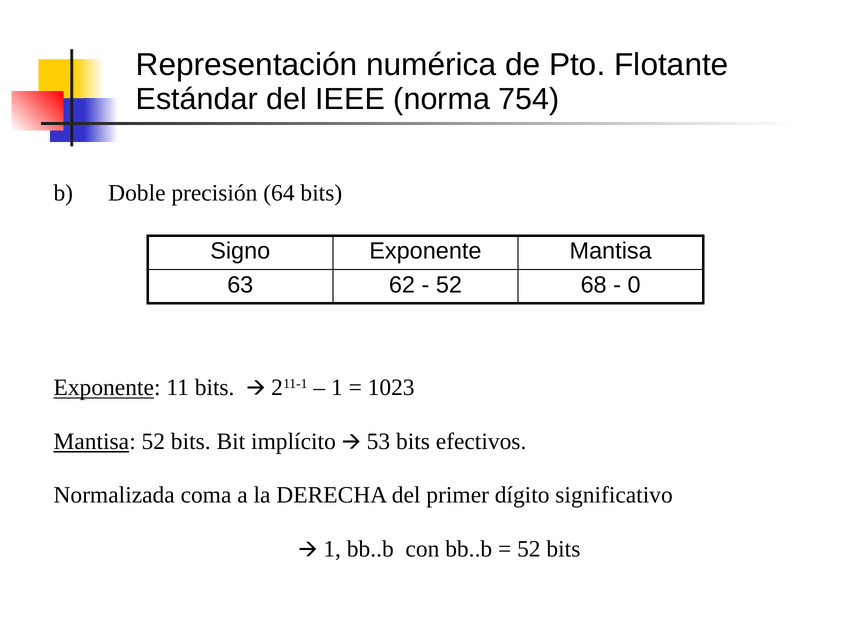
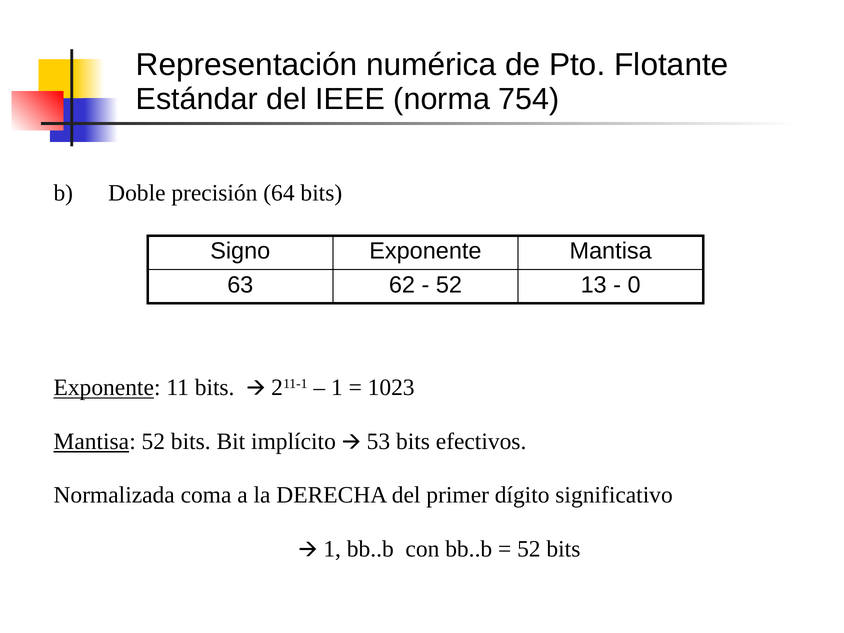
68: 68 -> 13
